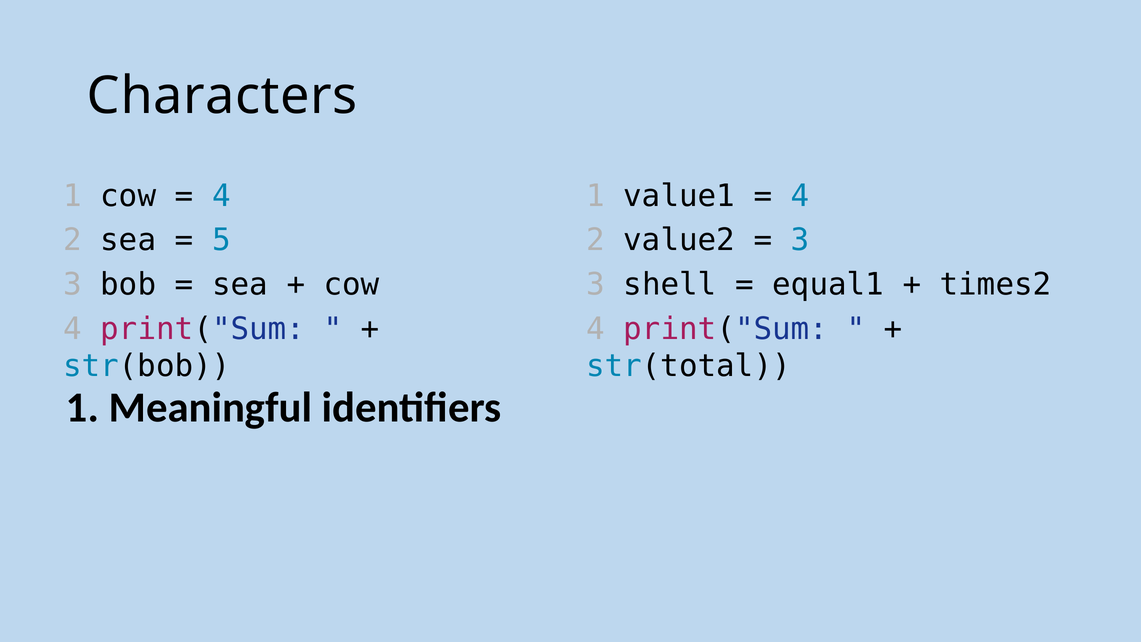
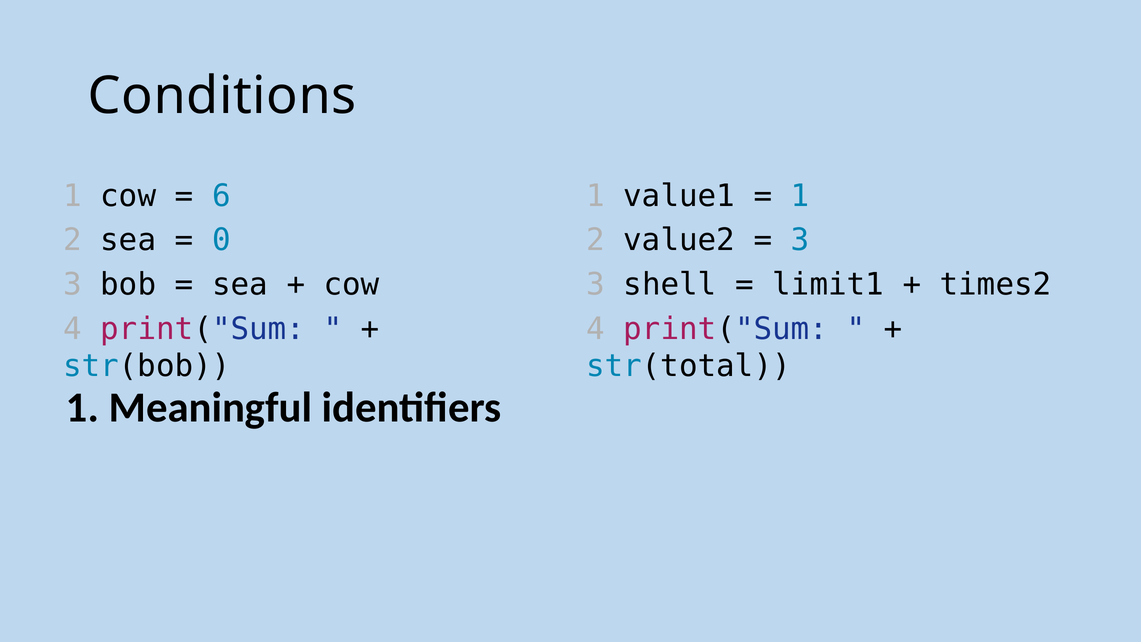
Characters: Characters -> Conditions
4 at (221, 196): 4 -> 6
4 at (800, 196): 4 -> 1
5: 5 -> 0
equal1: equal1 -> limit1
